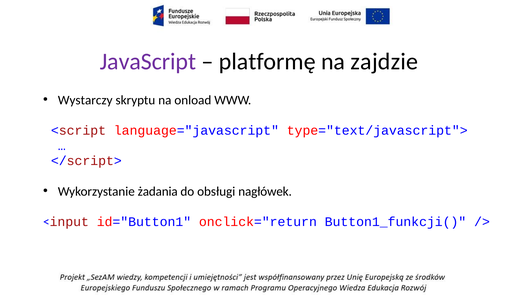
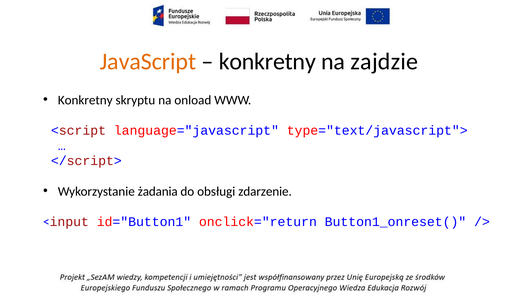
JavaScript colour: purple -> orange
platformę at (267, 62): platformę -> konkretny
Wystarczy at (85, 100): Wystarczy -> Konkretny
nagłówek: nagłówek -> zdarzenie
Button1_funkcji(: Button1_funkcji( -> Button1_onreset(
